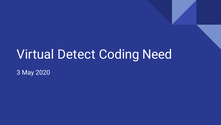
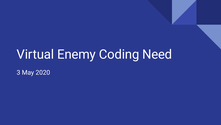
Detect: Detect -> Enemy
